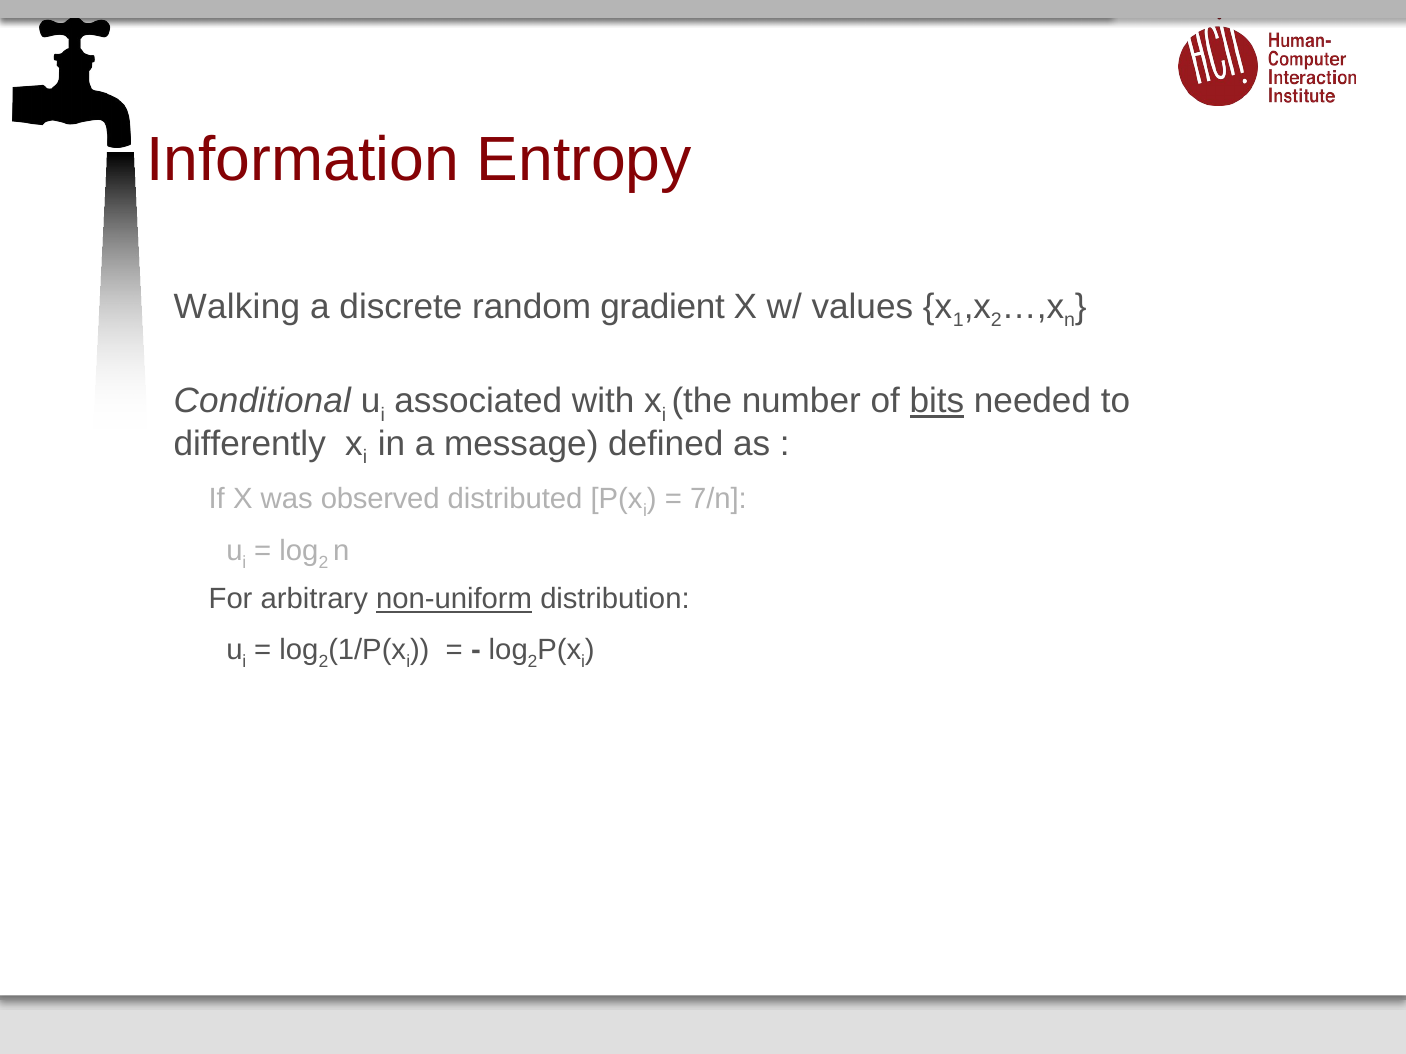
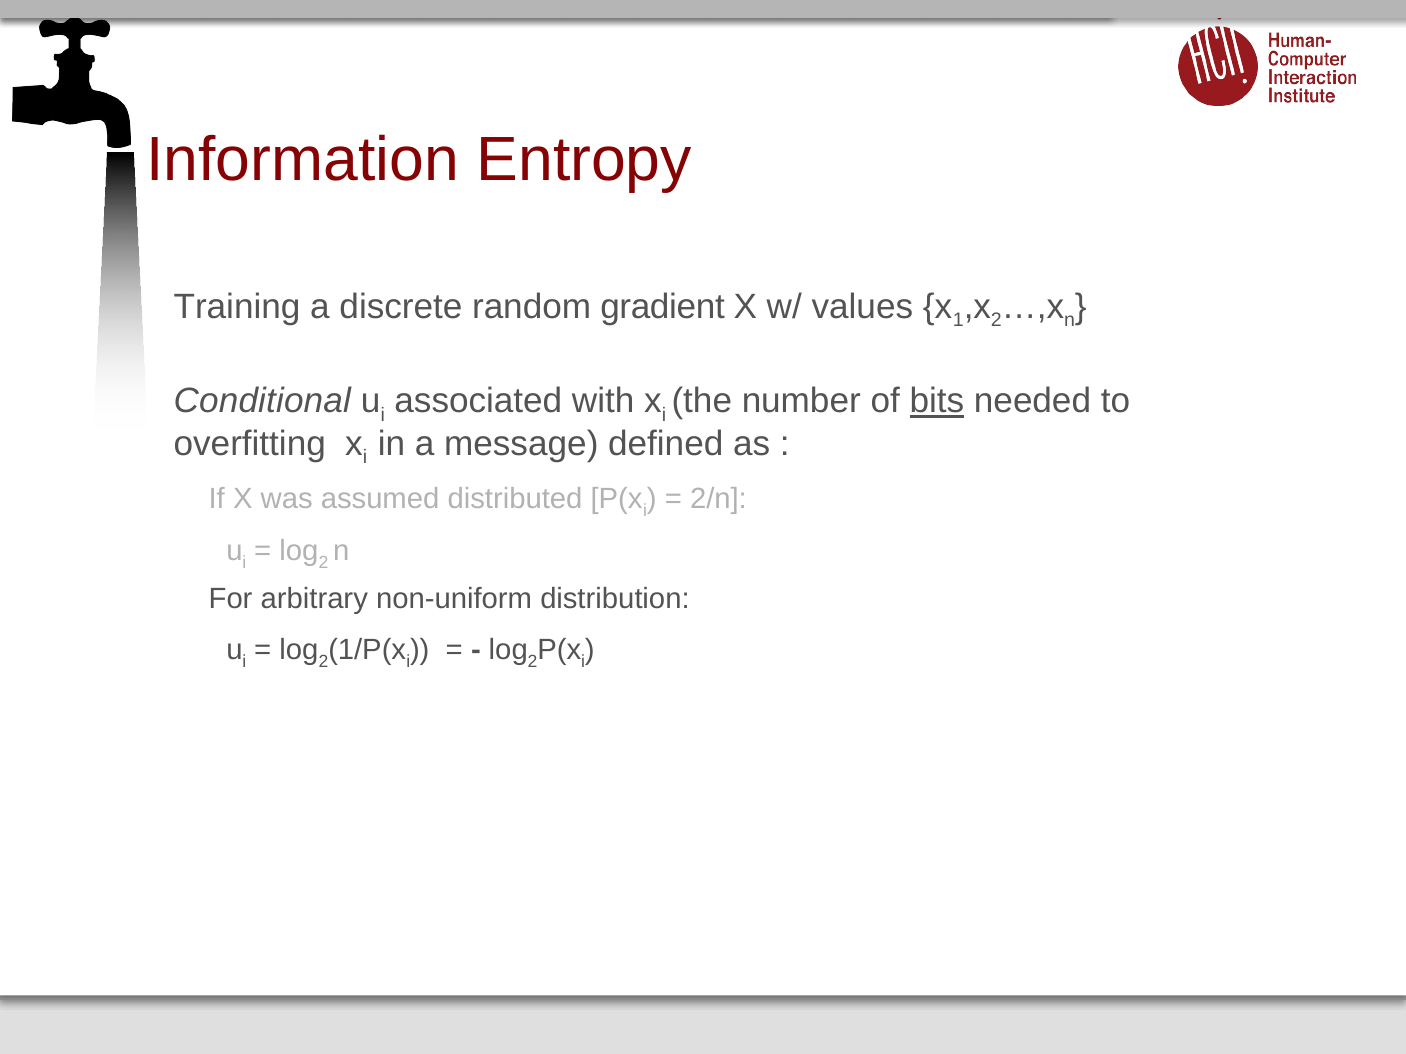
Walking: Walking -> Training
differently: differently -> overfitting
observed: observed -> assumed
7/n: 7/n -> 2/n
non-uniform underline: present -> none
